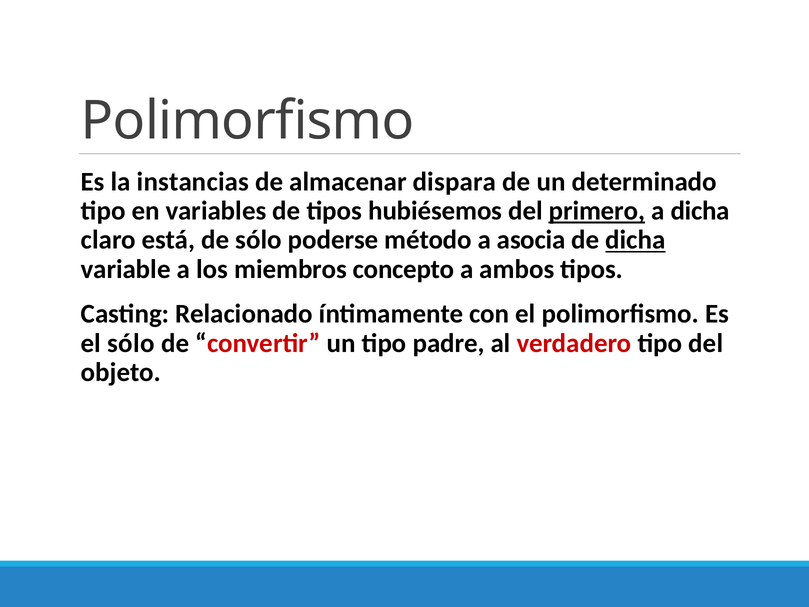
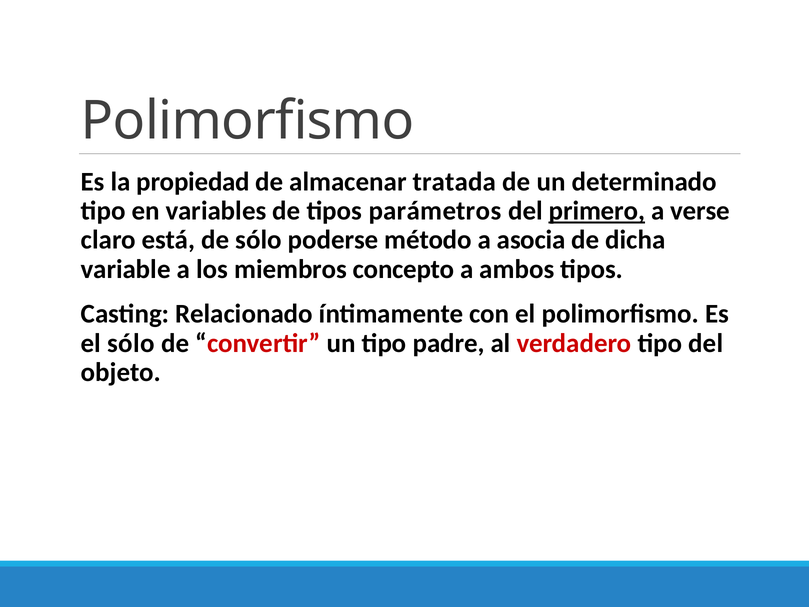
instancias: instancias -> propiedad
dispara: dispara -> tratada
hubiésemos: hubiésemos -> parámetros
a dicha: dicha -> verse
dicha at (635, 240) underline: present -> none
